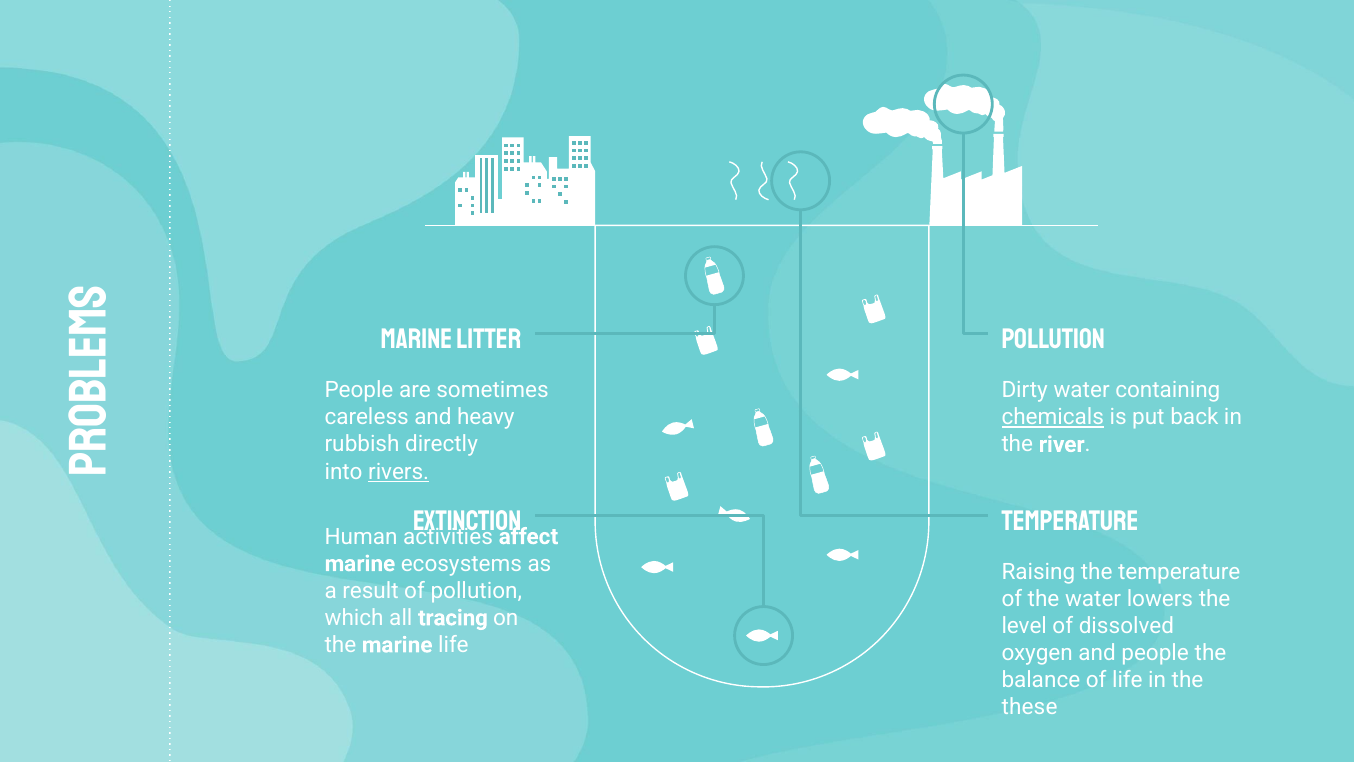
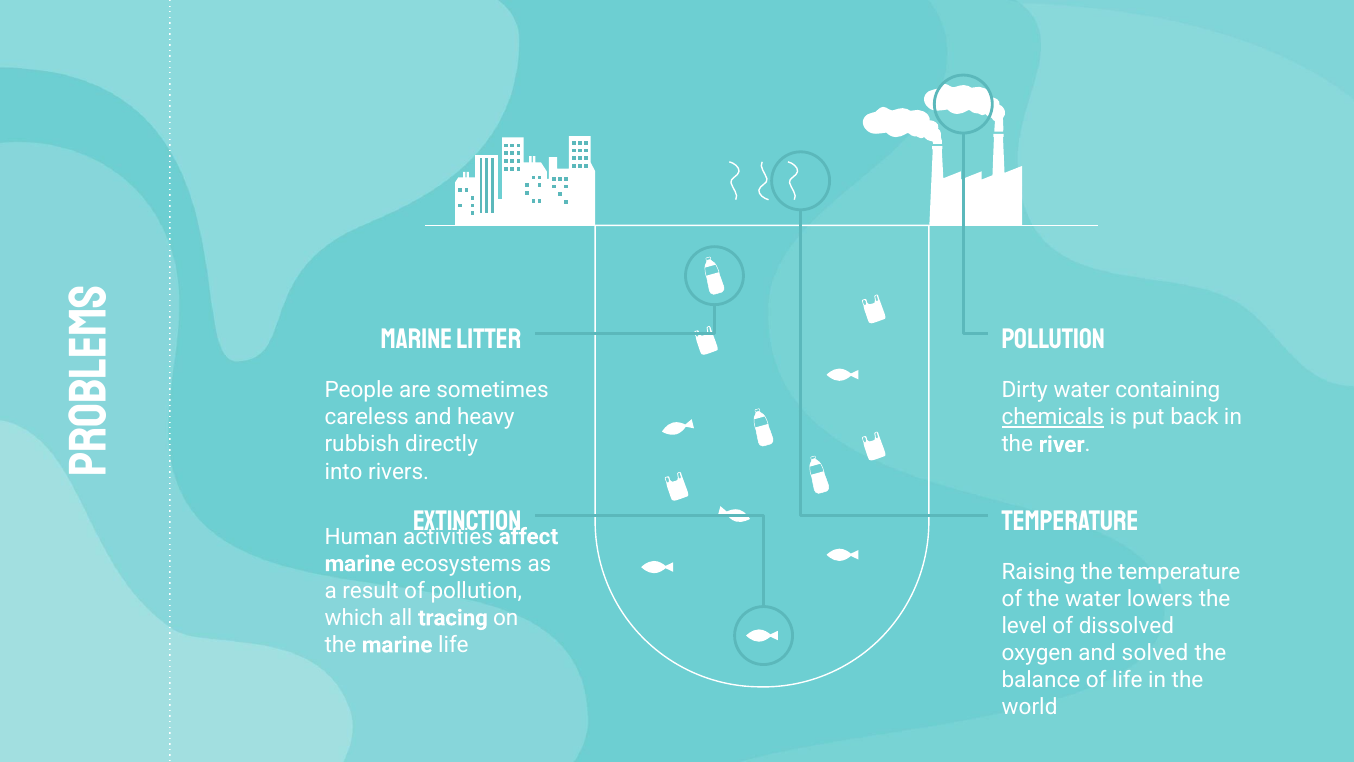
rivers underline: present -> none
and people: people -> solved
these: these -> world
